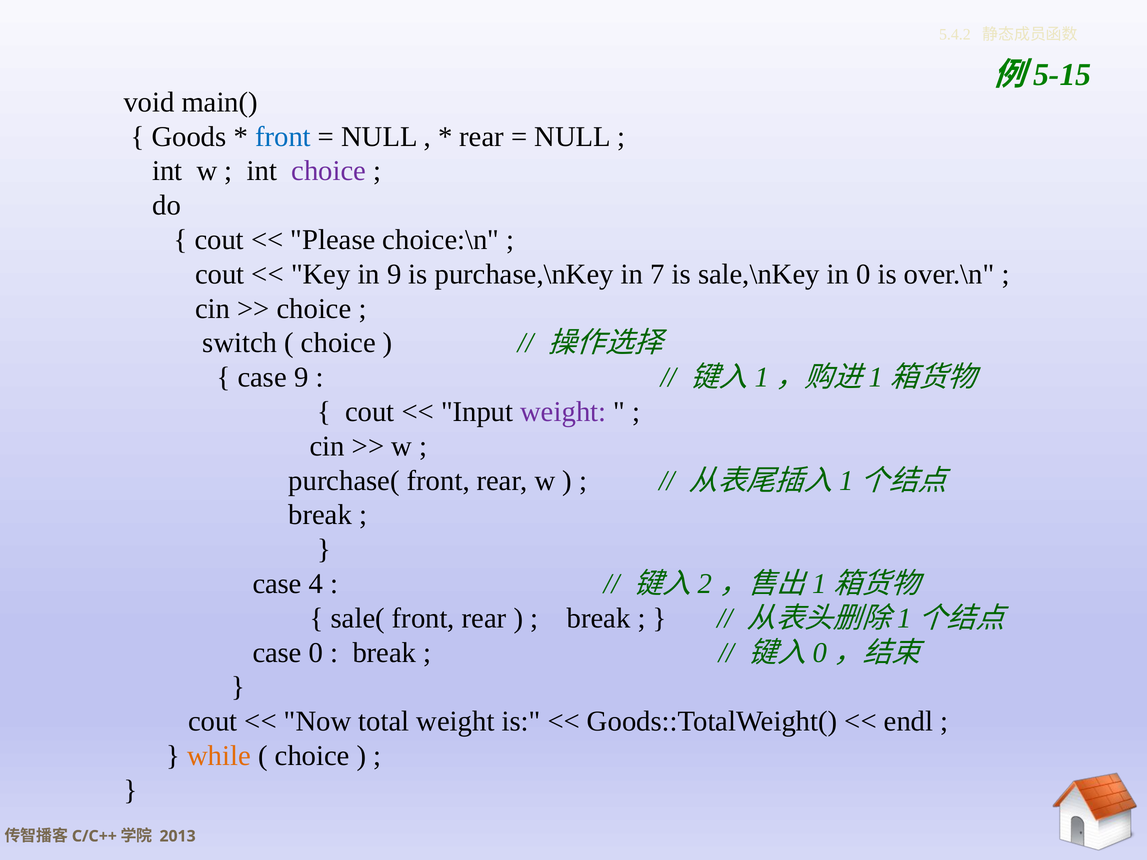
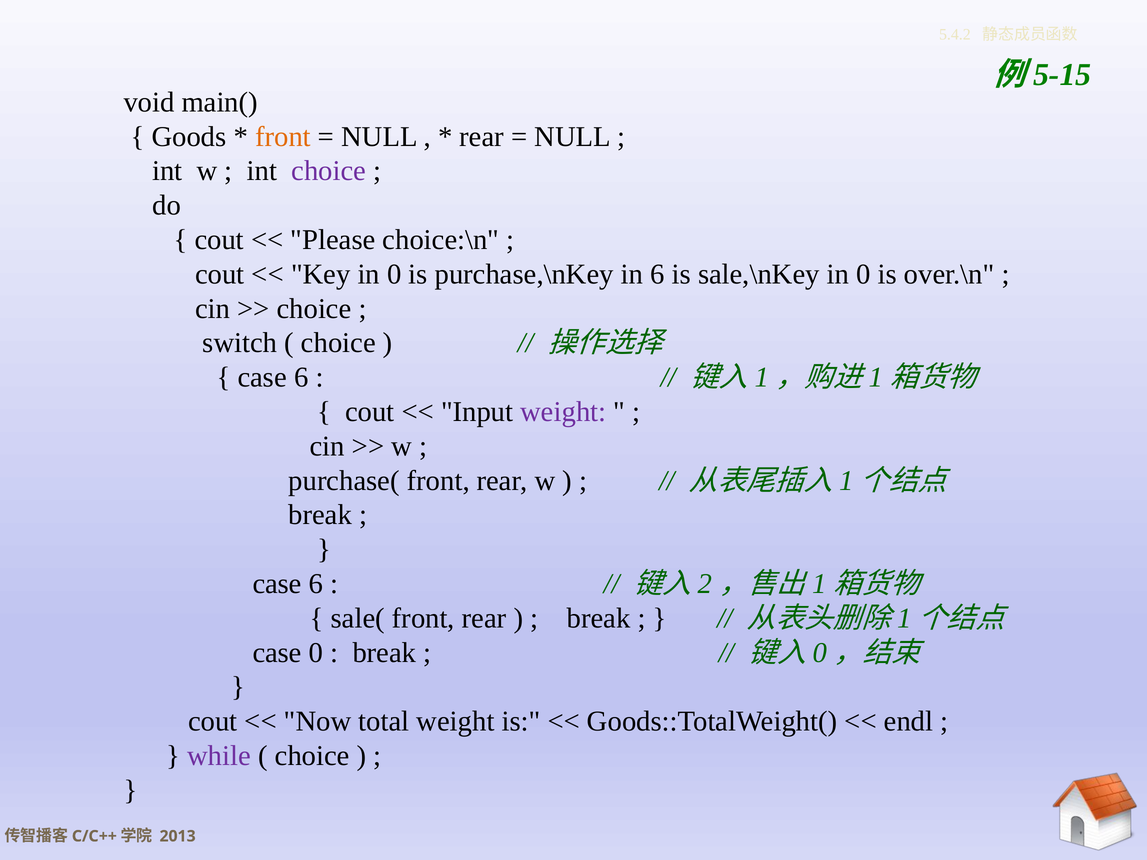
front at (283, 137) colour: blue -> orange
Key in 9: 9 -> 0
in 7: 7 -> 6
9 at (301, 378): 9 -> 6
4 at (316, 584): 4 -> 6
while colour: orange -> purple
